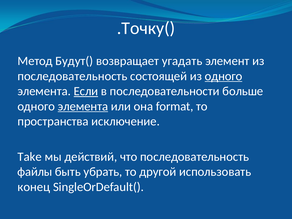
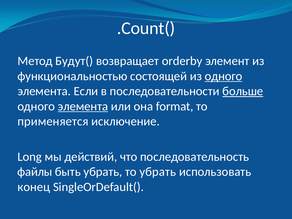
.Точку(: .Точку( -> .Count(
угадать: угадать -> orderby
последовательность at (72, 76): последовательность -> функциональностью
Если underline: present -> none
больше underline: none -> present
пространства: пространства -> применяется
Take: Take -> Long
то другой: другой -> убрать
